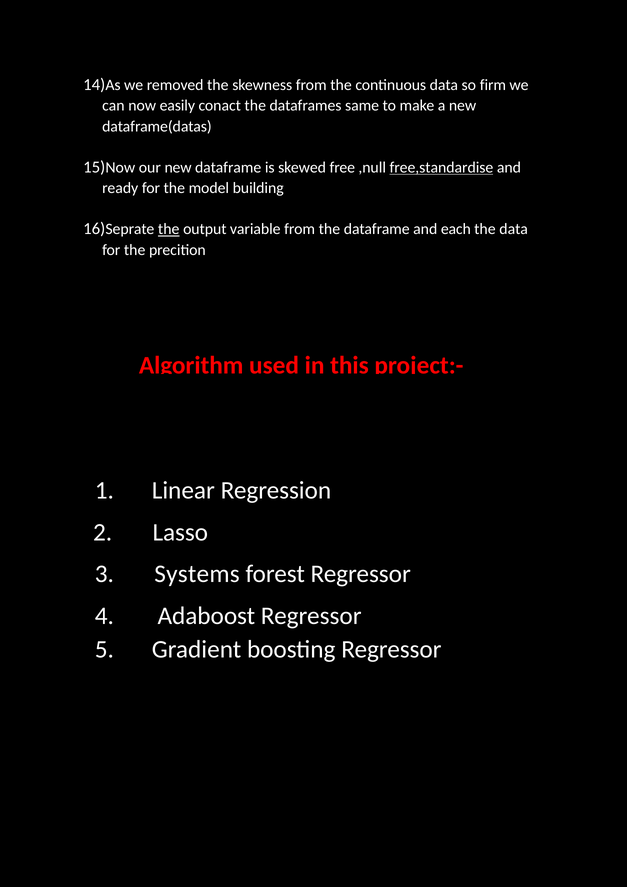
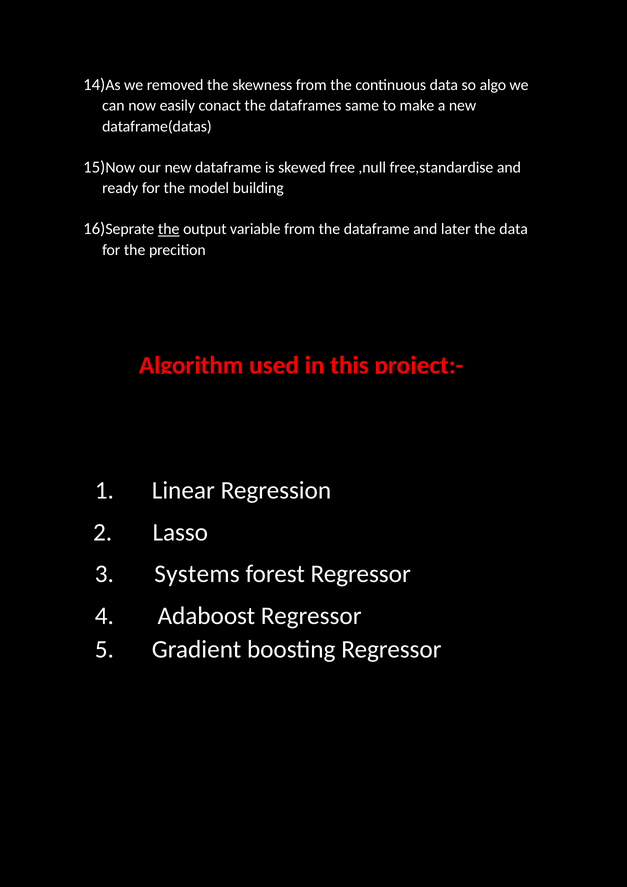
firm: firm -> algo
free,standardise underline: present -> none
each: each -> later
